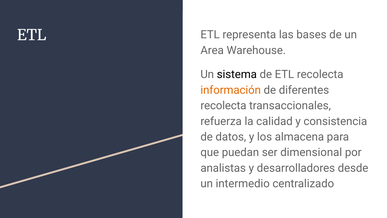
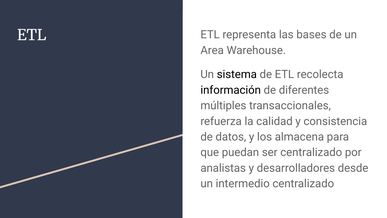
información colour: orange -> black
recolecta at (223, 106): recolecta -> múltiples
ser dimensional: dimensional -> centralizado
